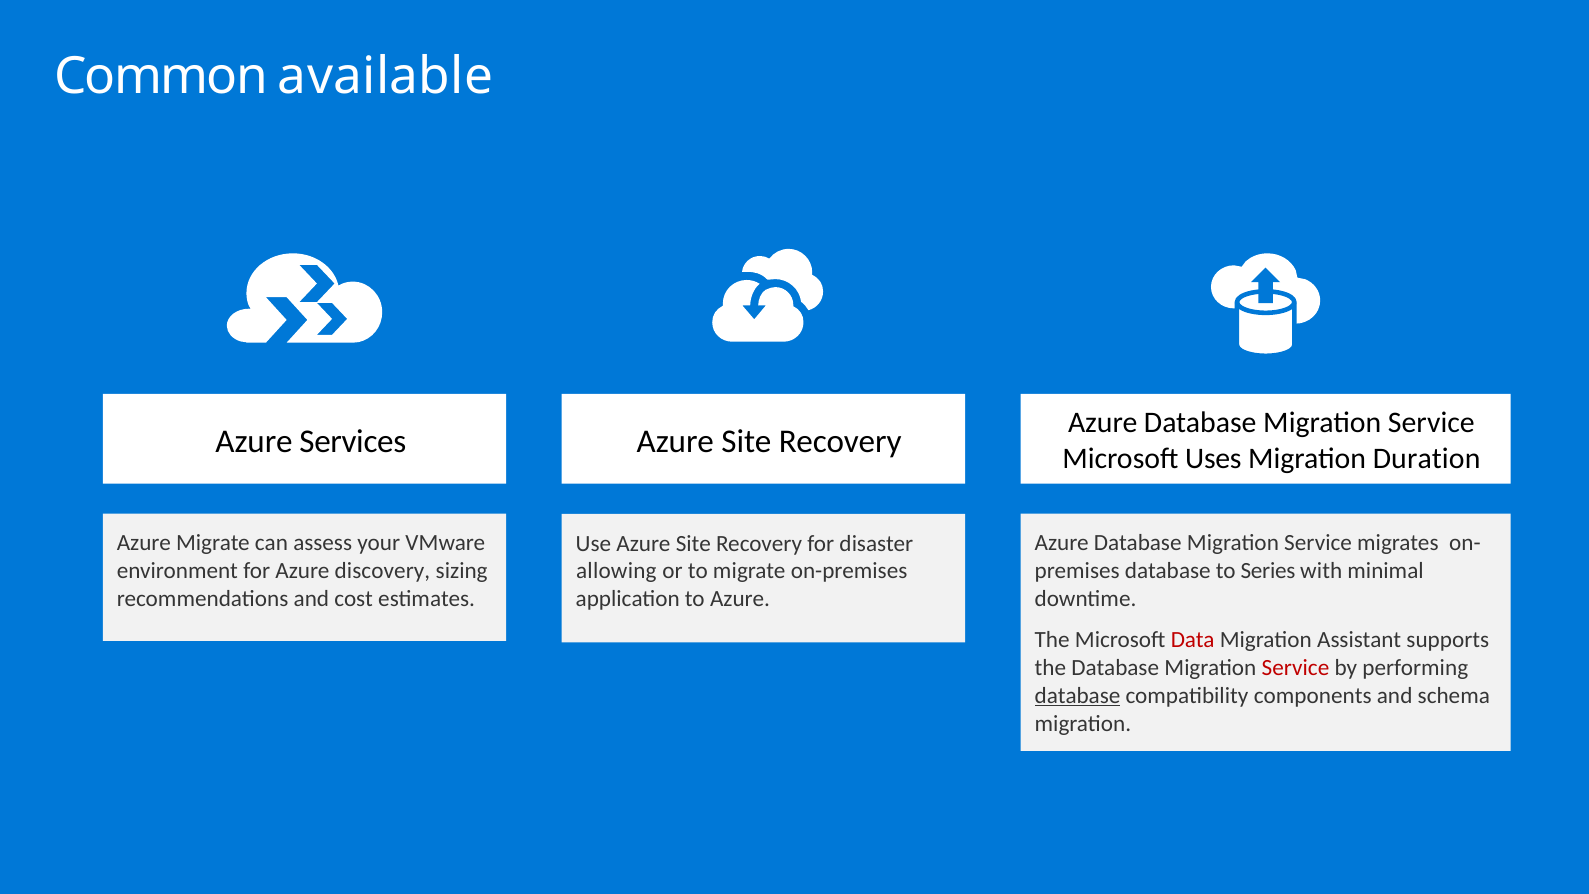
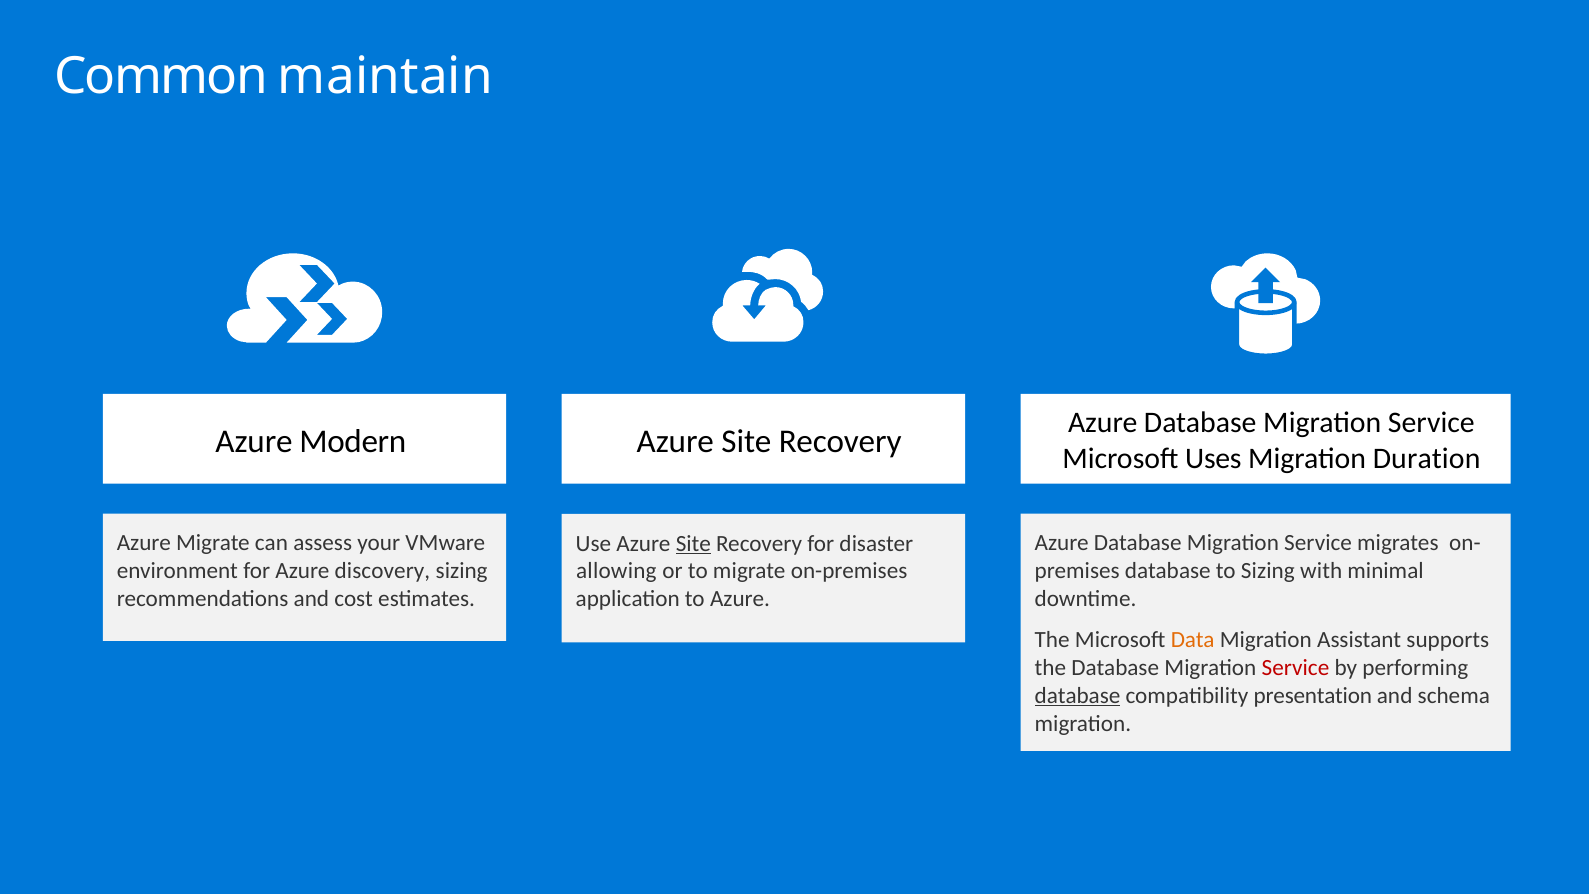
available: available -> maintain
Services: Services -> Modern
Site at (693, 543) underline: none -> present
to Series: Series -> Sizing
Data colour: red -> orange
components: components -> presentation
